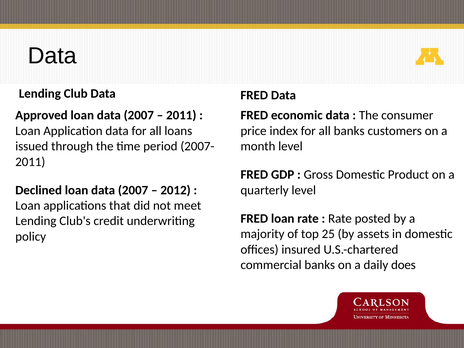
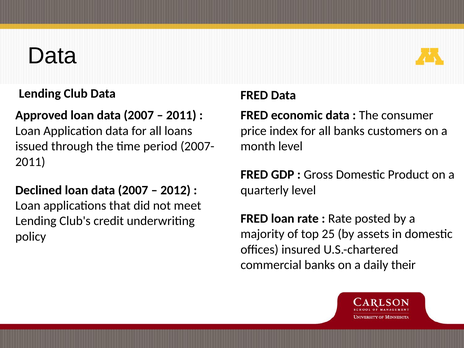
does: does -> their
